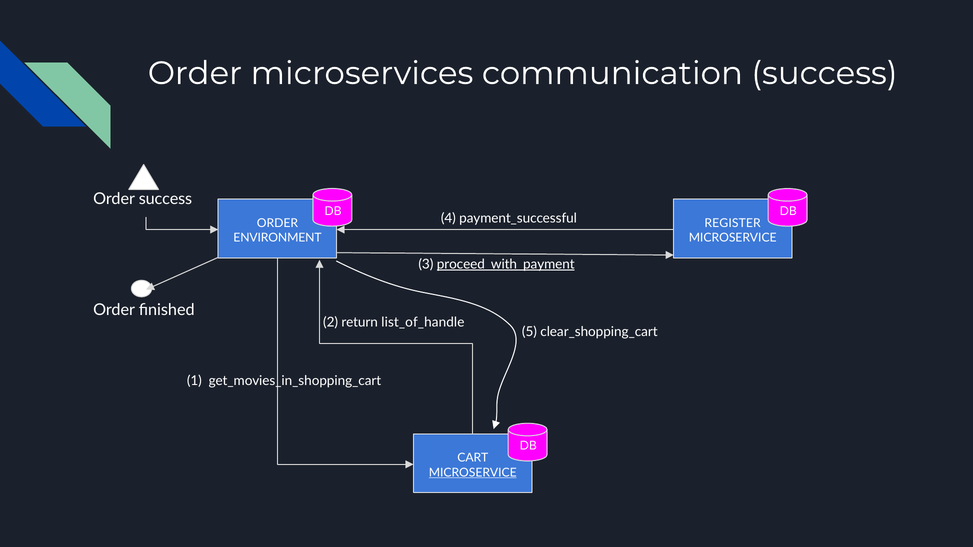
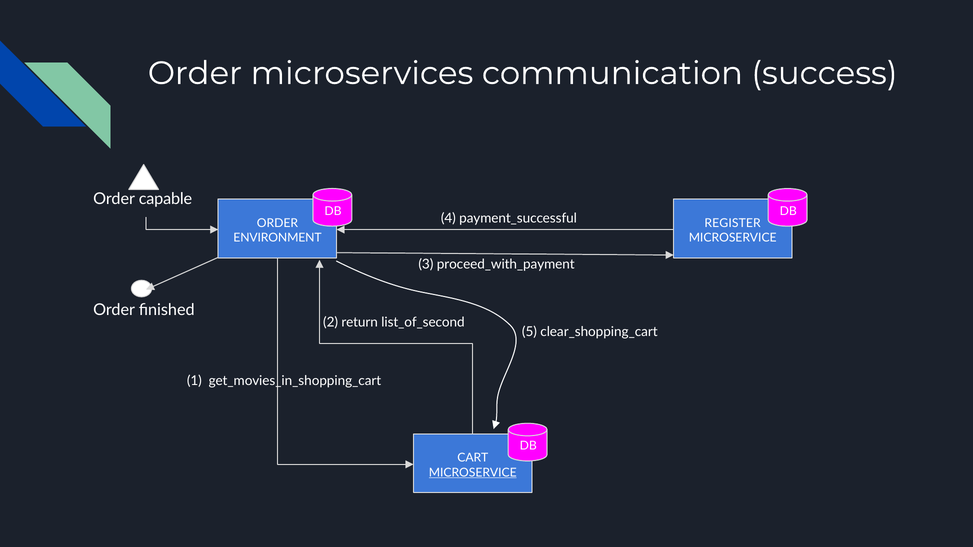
Order success: success -> capable
proceed_with_payment underline: present -> none
list_of_handle: list_of_handle -> list_of_second
